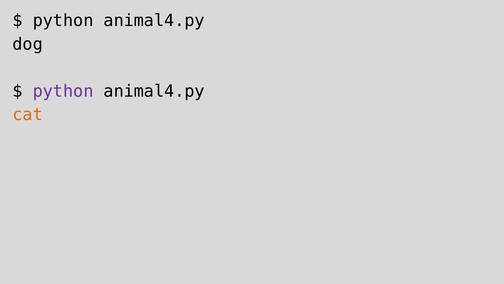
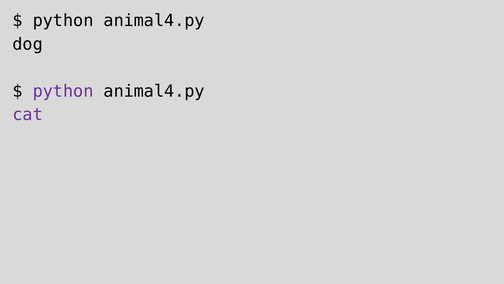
cat colour: orange -> purple
